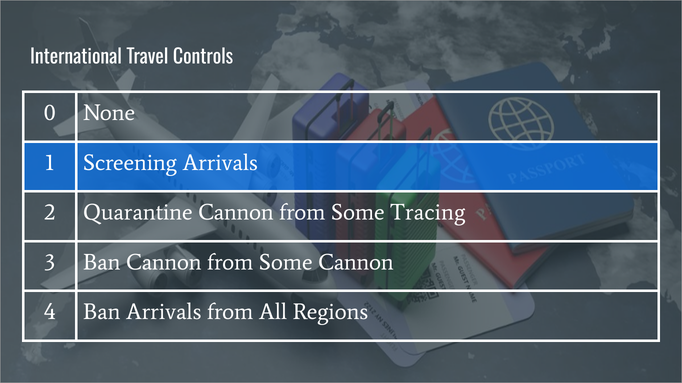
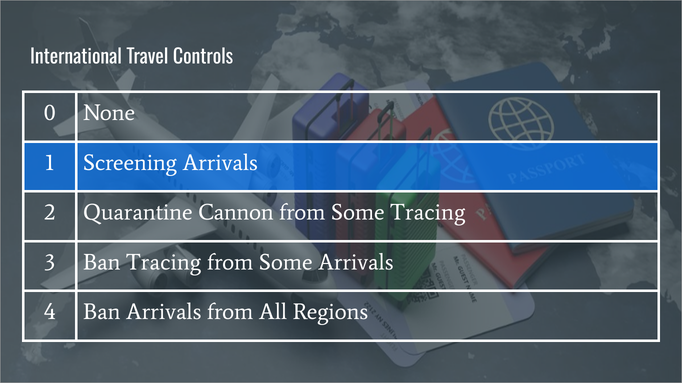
Ban Cannon: Cannon -> Tracing
Some Cannon: Cannon -> Arrivals
